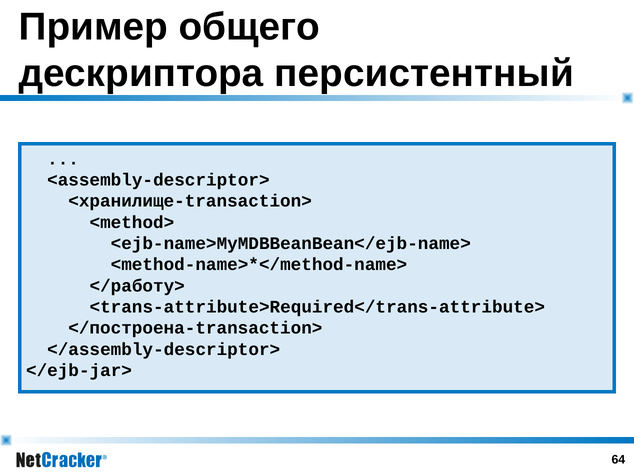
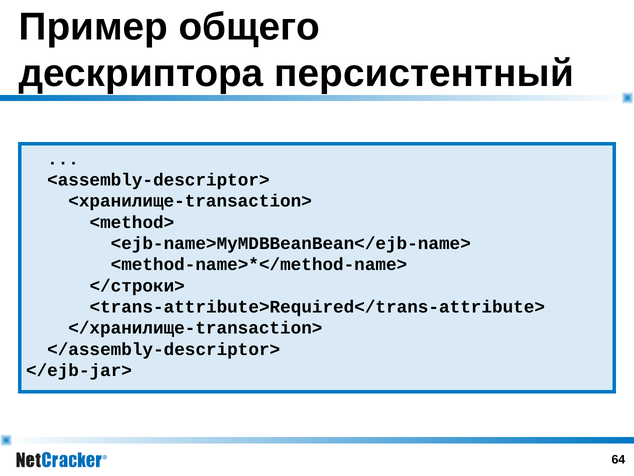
</работу>: </работу> -> </строки>
</построена-transaction>: </построена-transaction> -> </хранилище-transaction>
